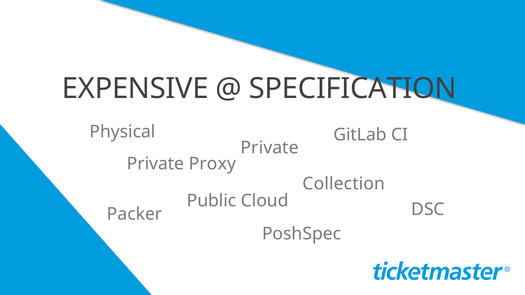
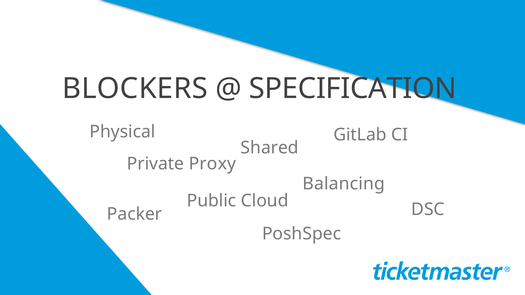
EXPENSIVE: EXPENSIVE -> BLOCKERS
Private at (270, 148): Private -> Shared
Collection: Collection -> Balancing
